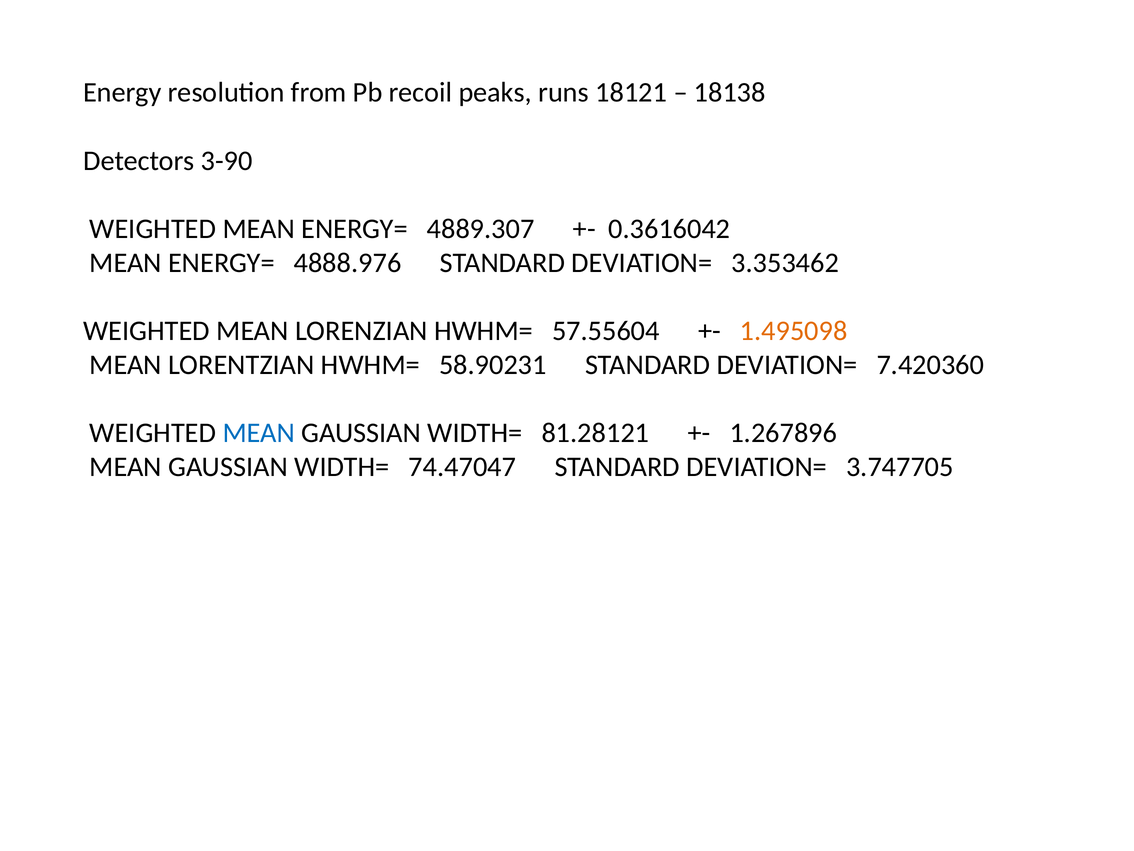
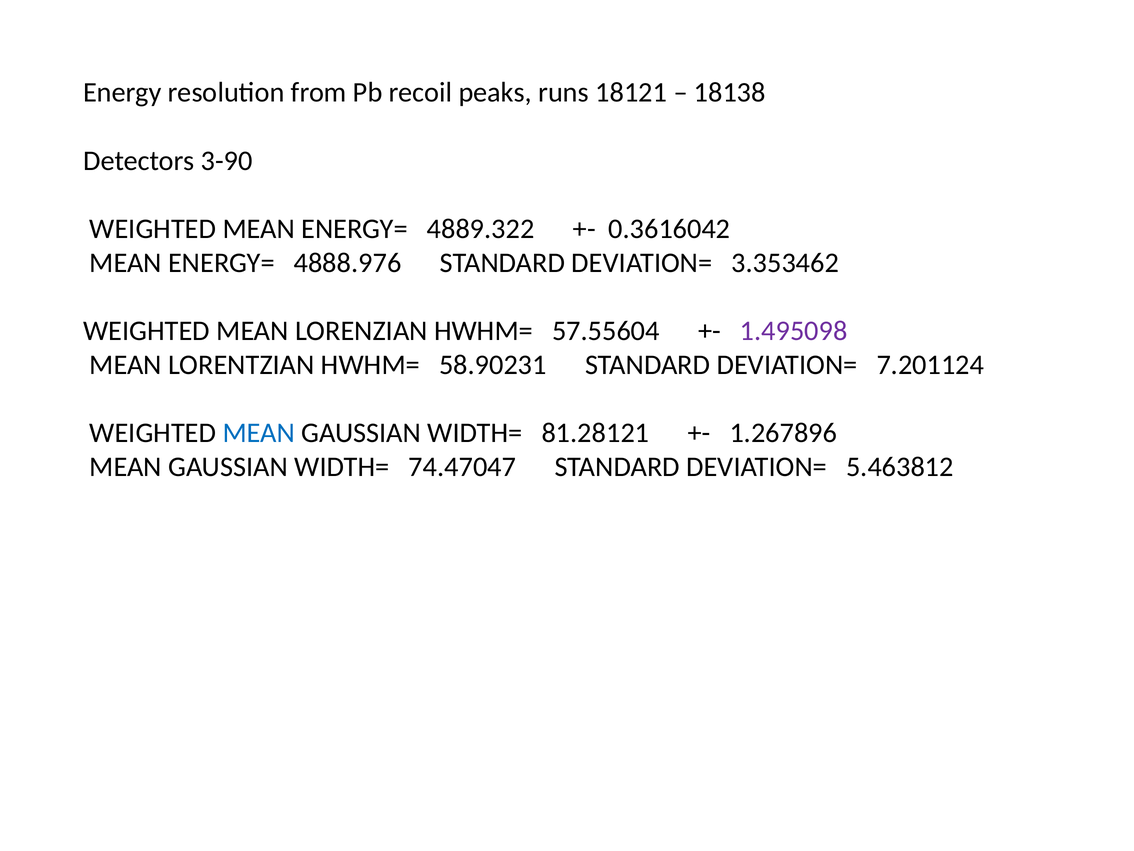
4889.307: 4889.307 -> 4889.322
1.495098 colour: orange -> purple
7.420360: 7.420360 -> 7.201124
3.747705: 3.747705 -> 5.463812
